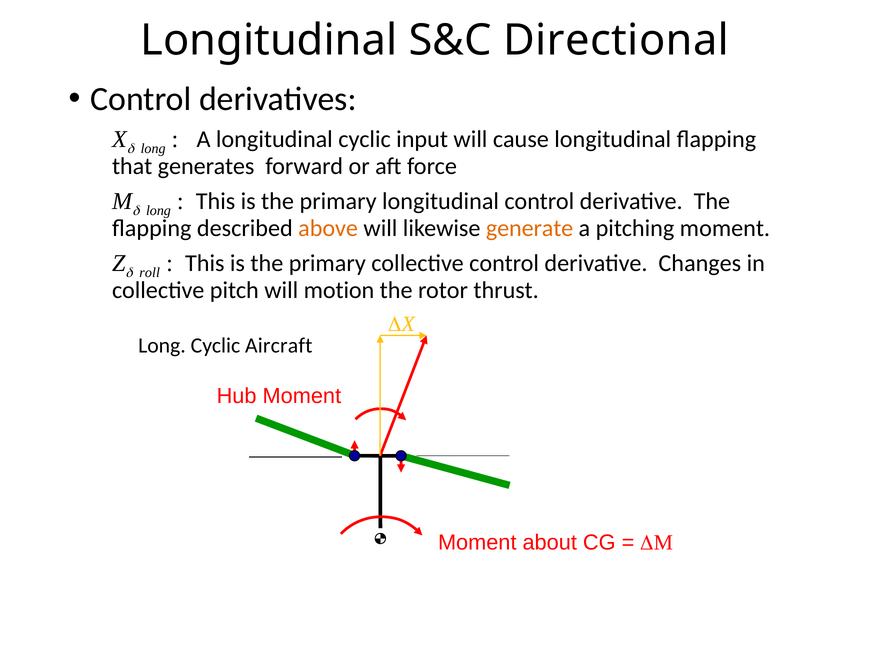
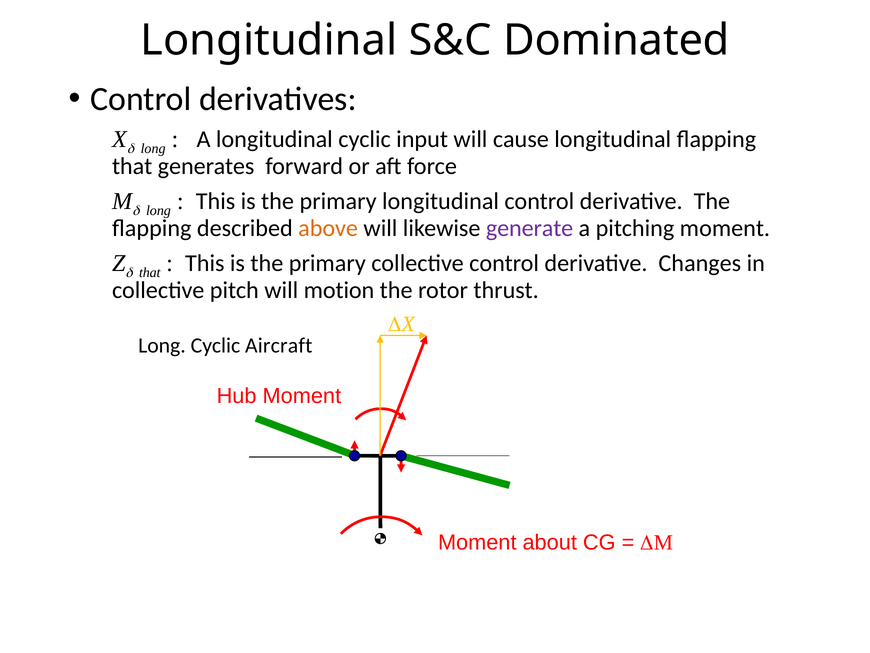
Directional: Directional -> Dominated
generate colour: orange -> purple
roll at (150, 273): roll -> that
